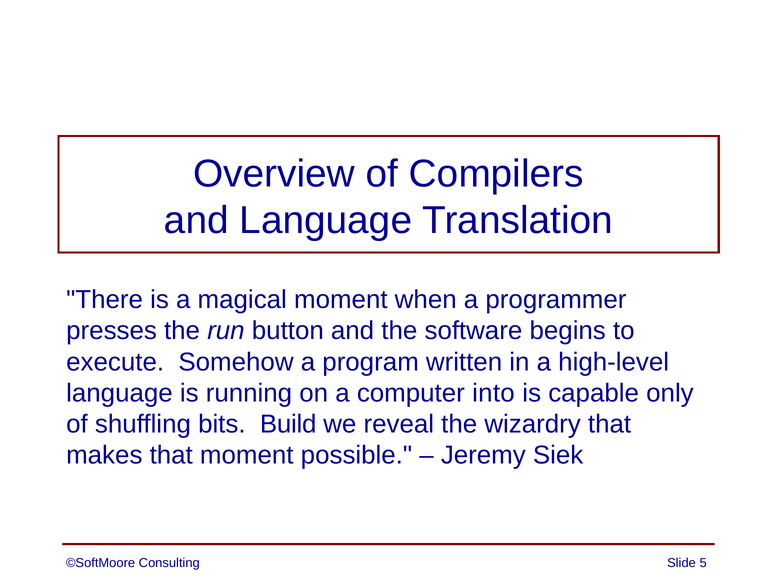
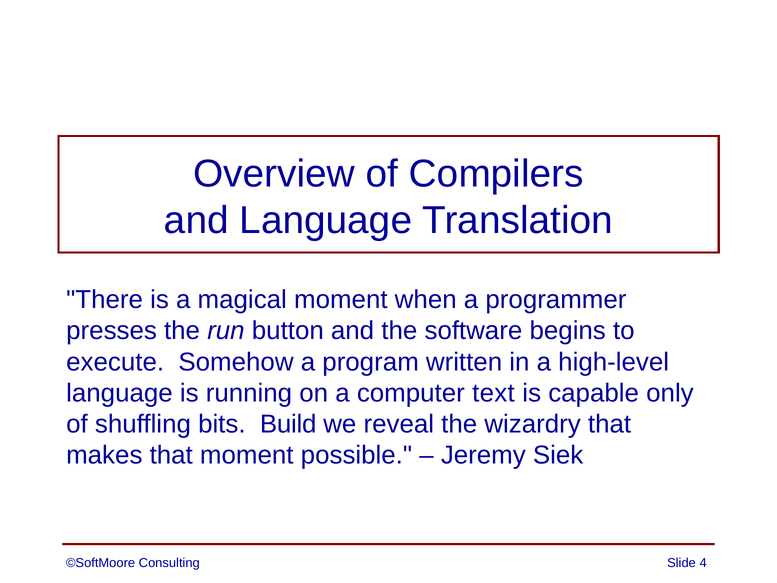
into: into -> text
5: 5 -> 4
